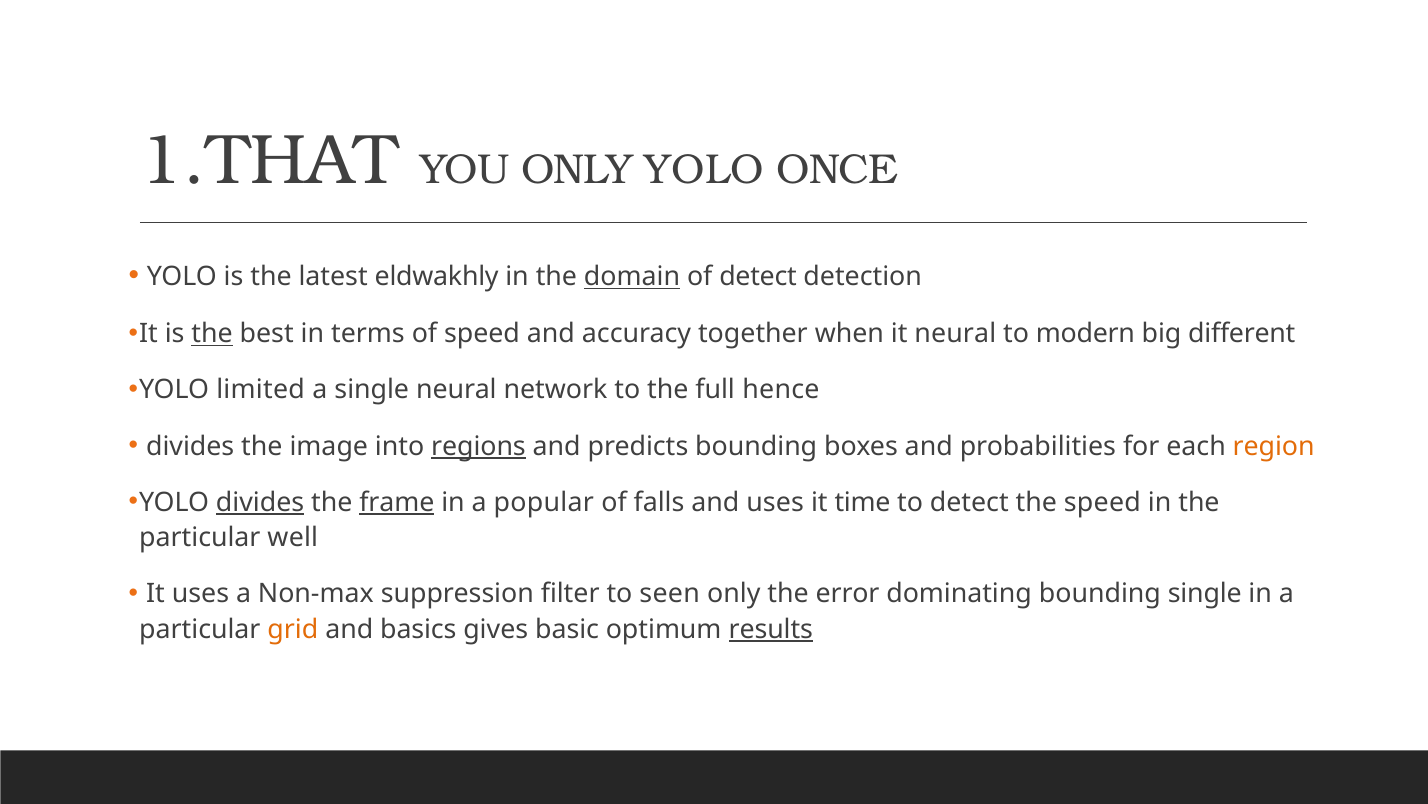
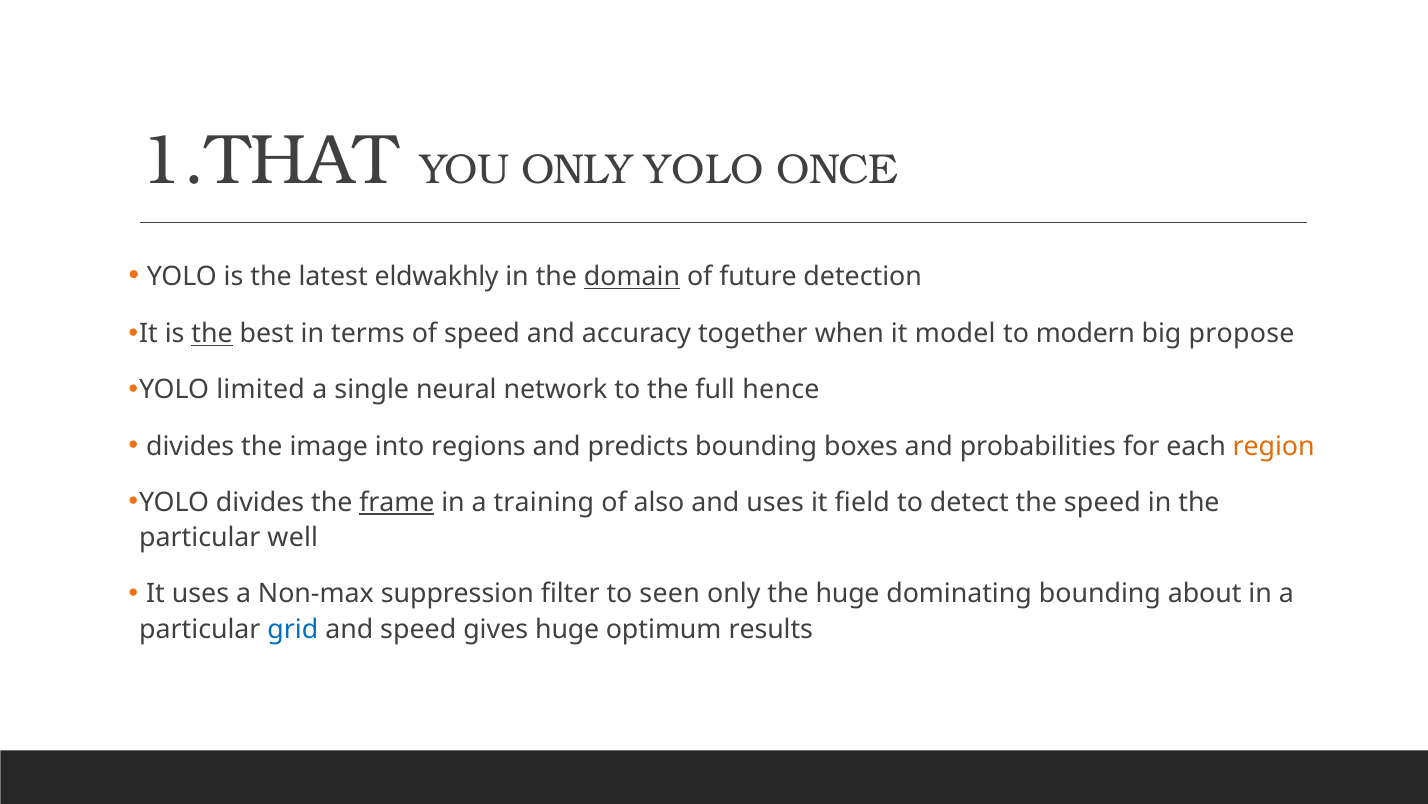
of detect: detect -> future
it neural: neural -> model
different: different -> propose
regions underline: present -> none
divides at (260, 502) underline: present -> none
popular: popular -> training
falls: falls -> also
time: time -> field
the error: error -> huge
bounding single: single -> about
grid colour: orange -> blue
and basics: basics -> speed
gives basic: basic -> huge
results underline: present -> none
